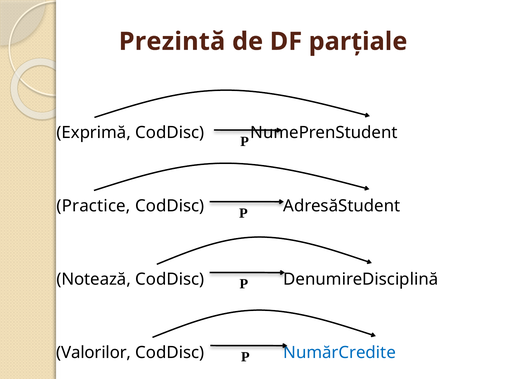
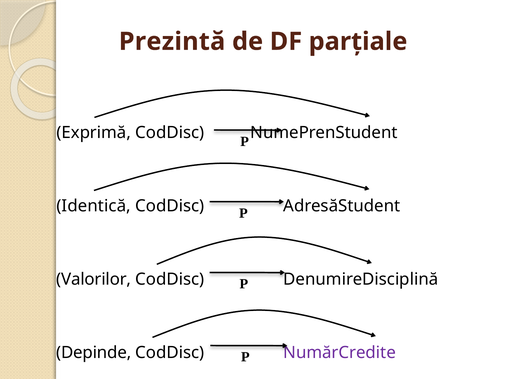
Practice: Practice -> Identică
Notează: Notează -> Valorilor
Valorilor: Valorilor -> Depinde
NumărCredite colour: blue -> purple
